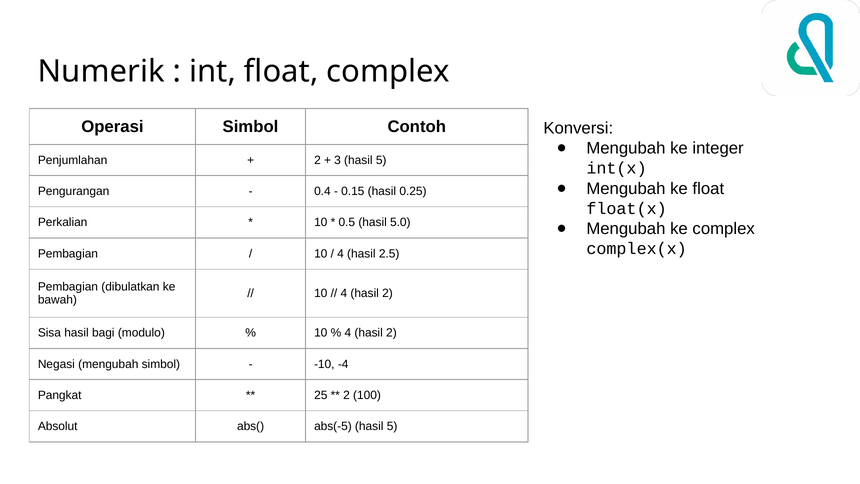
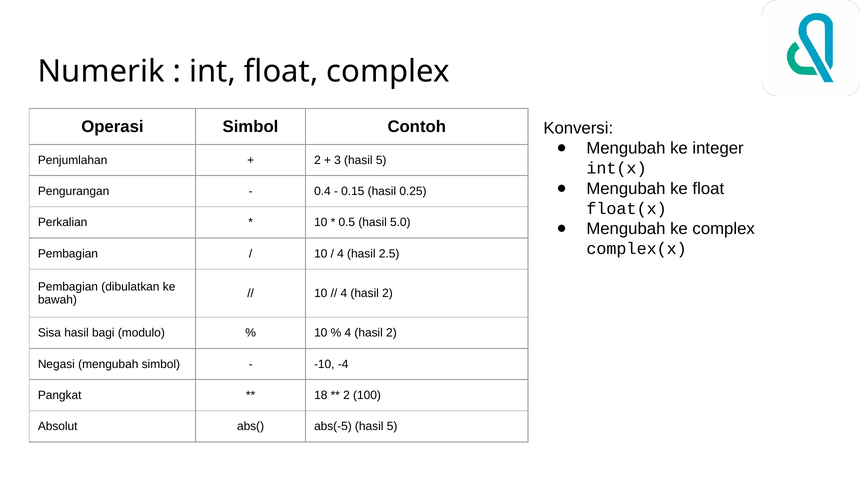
25: 25 -> 18
